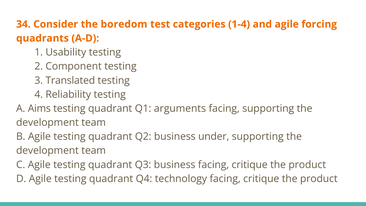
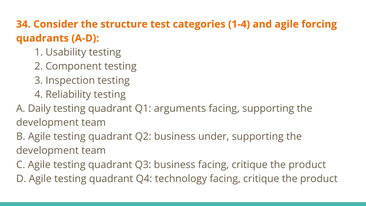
boredom: boredom -> structure
Translated: Translated -> Inspection
Aims: Aims -> Daily
